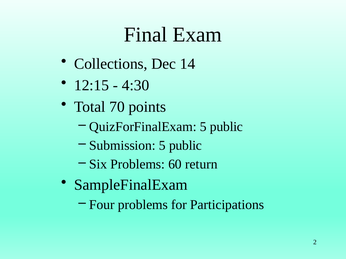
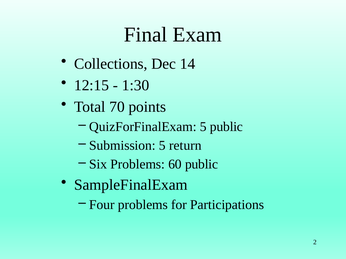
4:30: 4:30 -> 1:30
Submission 5 public: public -> return
60 return: return -> public
